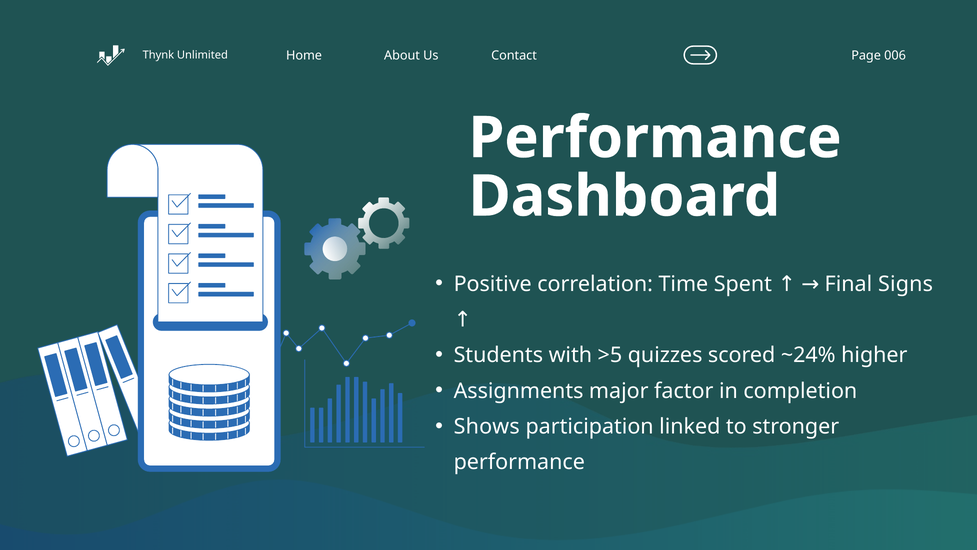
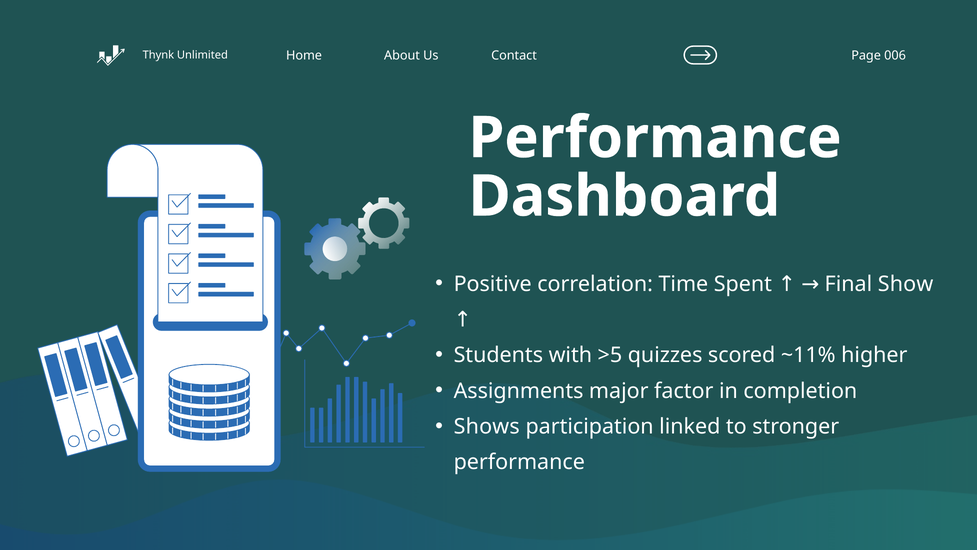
Signs: Signs -> Show
~24%: ~24% -> ~11%
